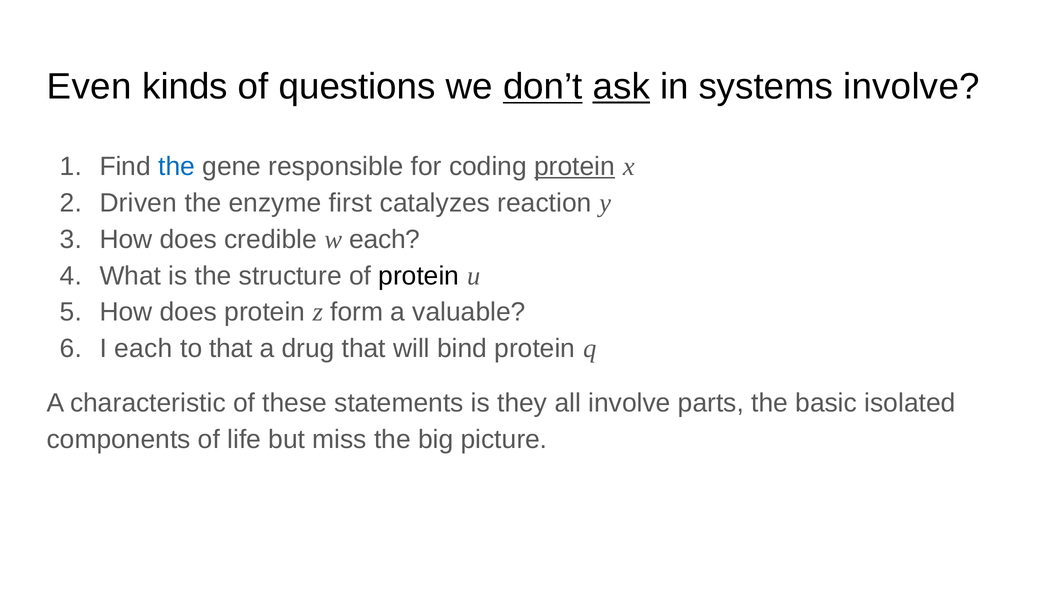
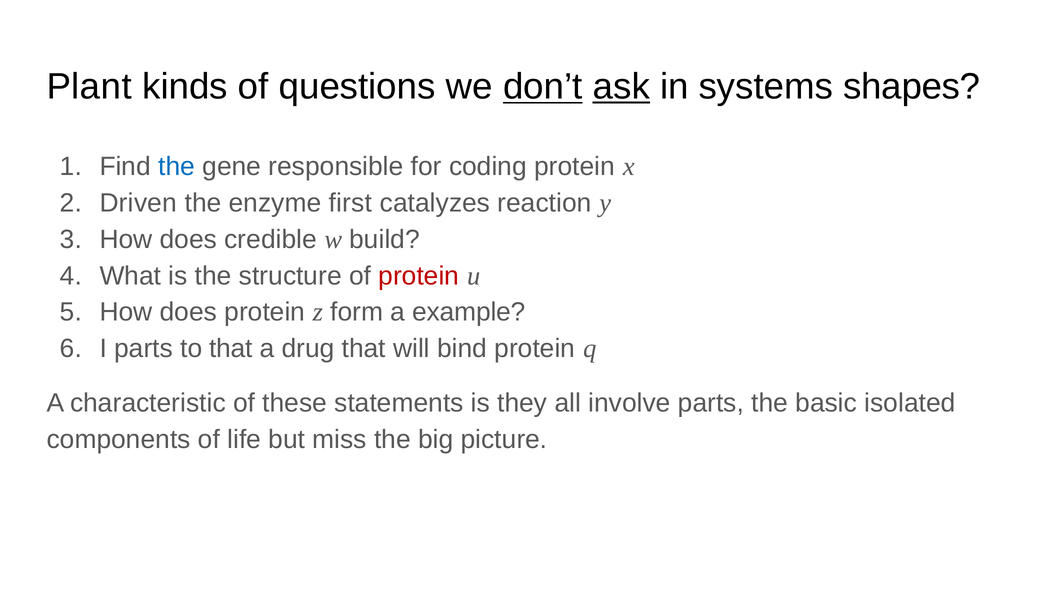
Even: Even -> Plant
systems involve: involve -> shapes
protein at (575, 166) underline: present -> none
w each: each -> build
protein at (419, 276) colour: black -> red
valuable: valuable -> example
I each: each -> parts
